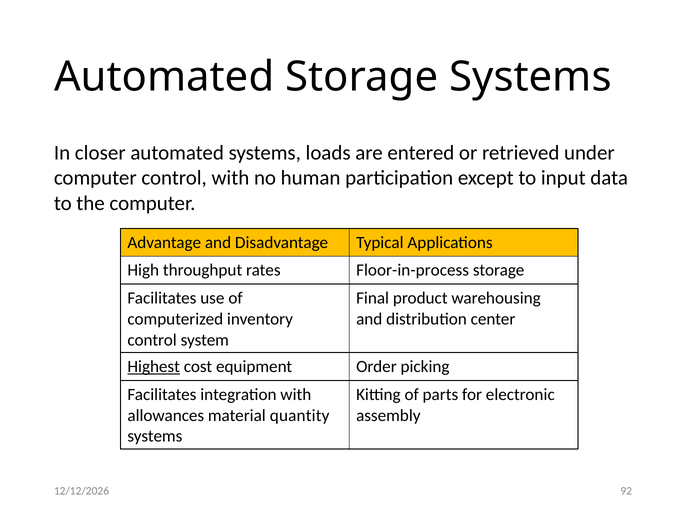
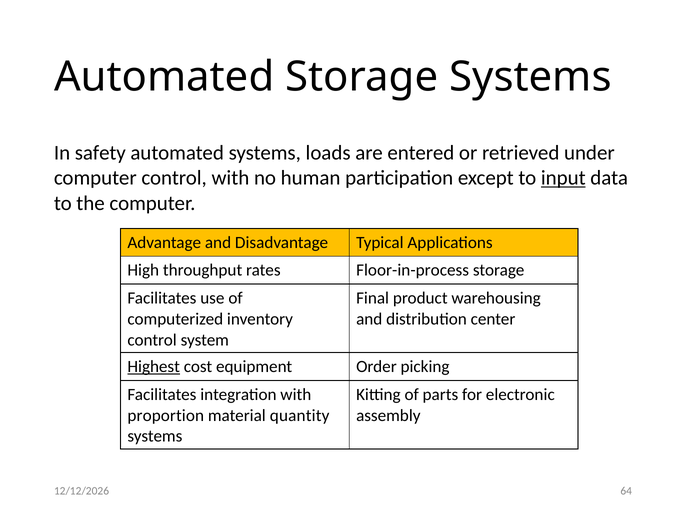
closer: closer -> safety
input underline: none -> present
allowances: allowances -> proportion
92: 92 -> 64
